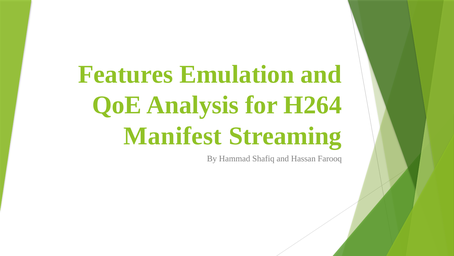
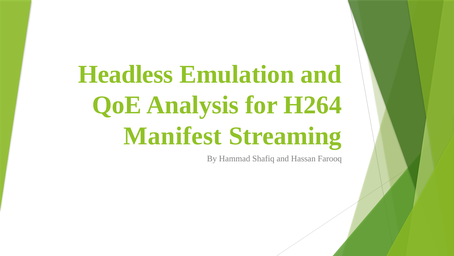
Features: Features -> Headless
